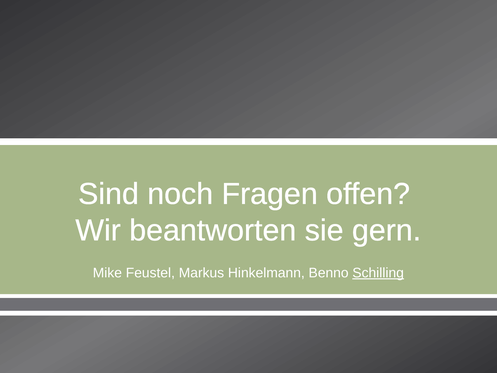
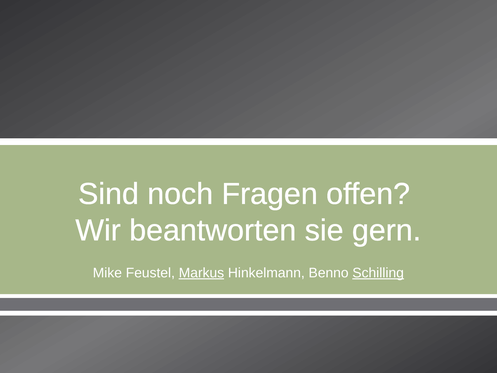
Markus underline: none -> present
